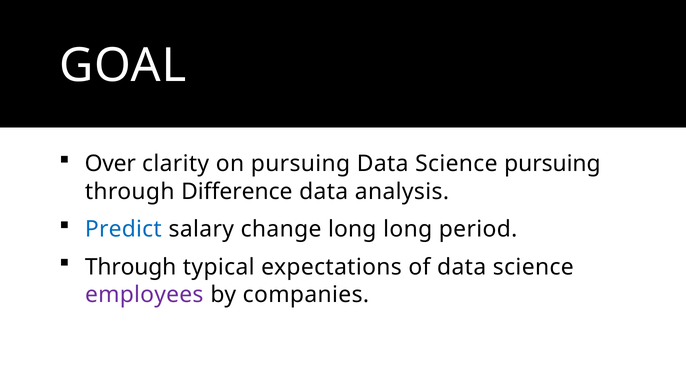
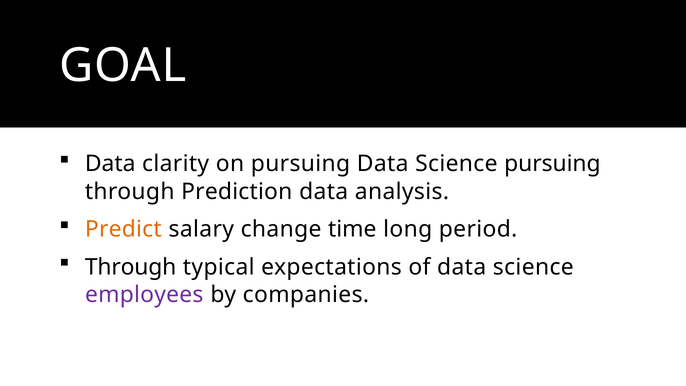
Over at (110, 164): Over -> Data
Difference: Difference -> Prediction
Predict colour: blue -> orange
change long: long -> time
